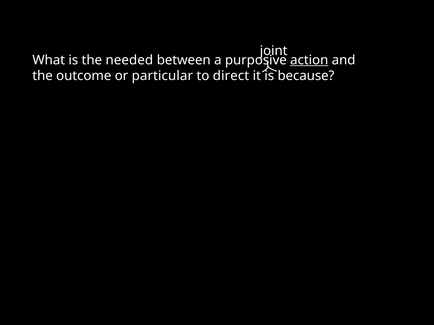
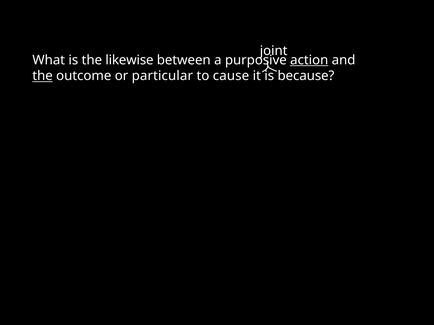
needed: needed -> likewise
the at (43, 76) underline: none -> present
direct: direct -> cause
